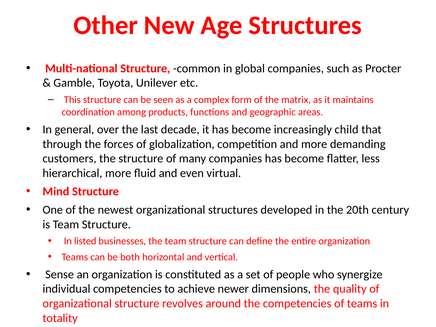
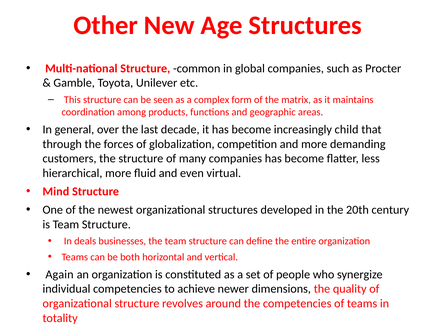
listed: listed -> deals
Sense: Sense -> Again
